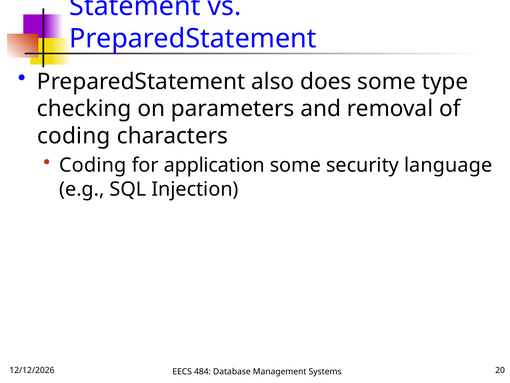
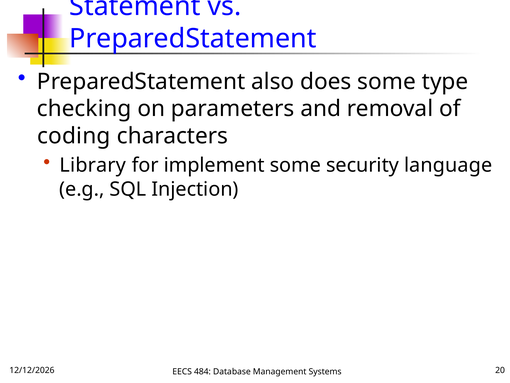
Coding at (93, 165): Coding -> Library
application: application -> implement
